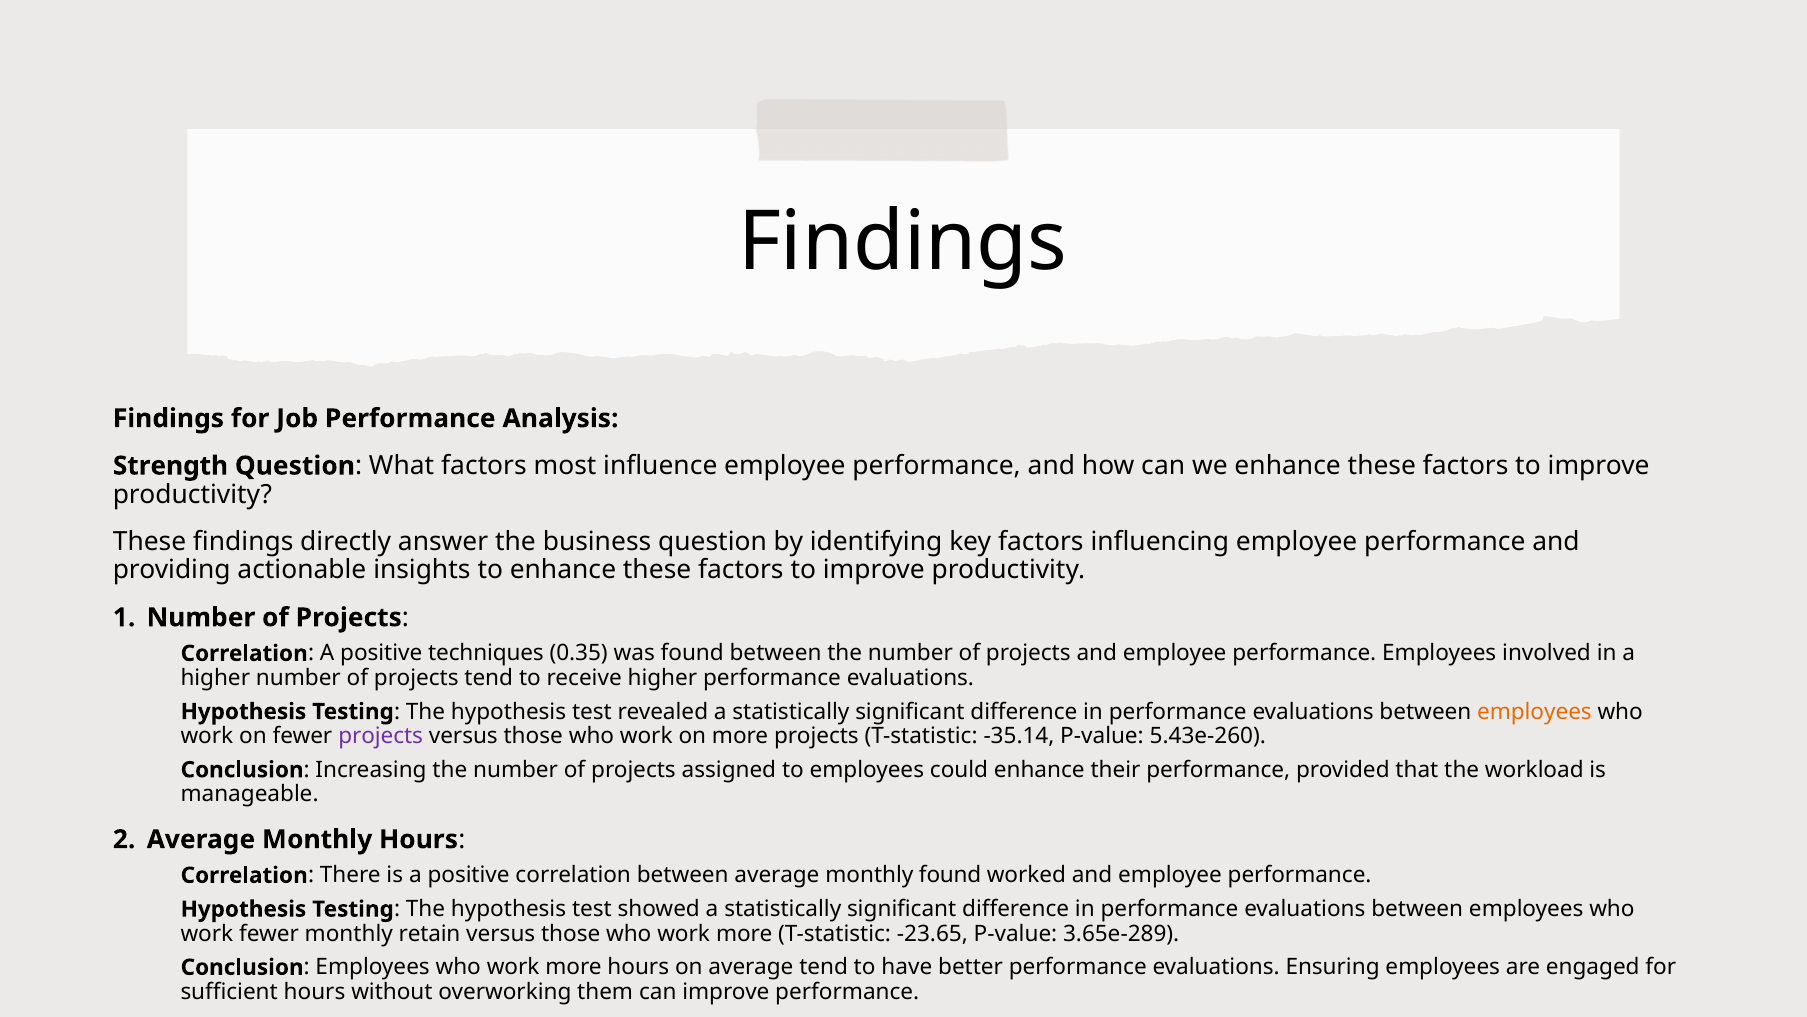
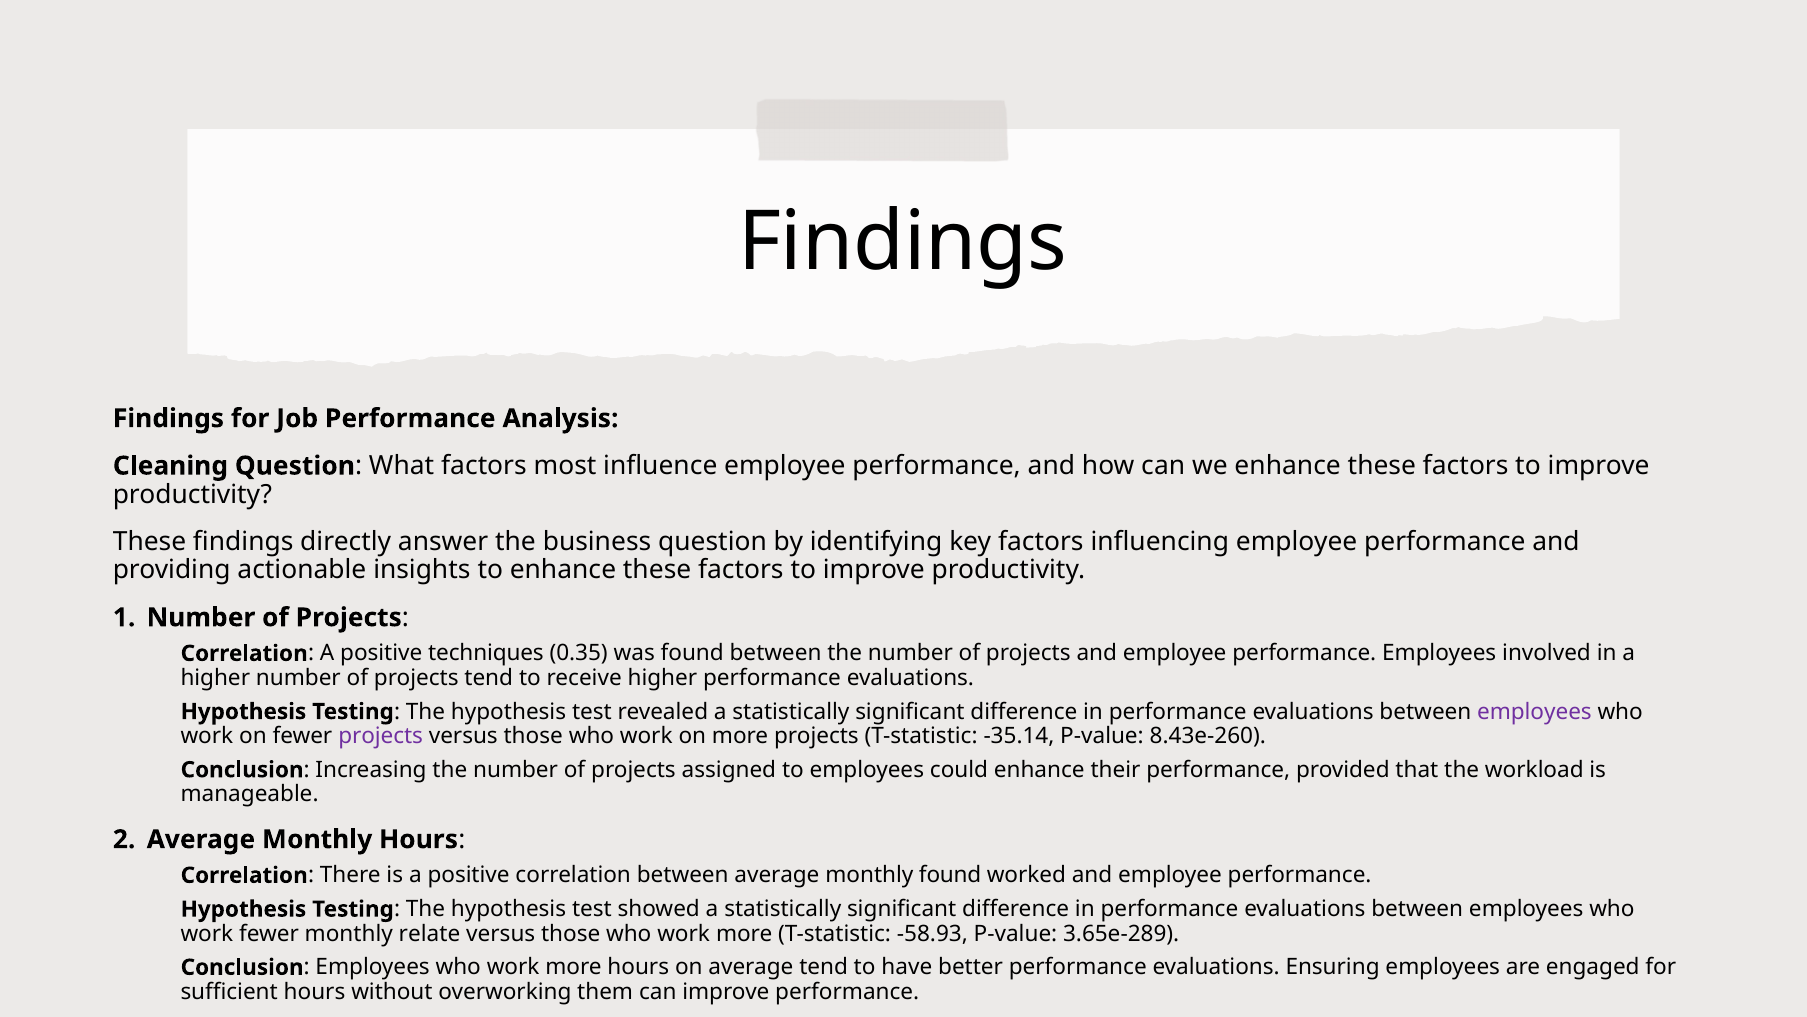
Strength: Strength -> Cleaning
employees at (1534, 711) colour: orange -> purple
5.43e-260: 5.43e-260 -> 8.43e-260
retain: retain -> relate
-23.65: -23.65 -> -58.93
